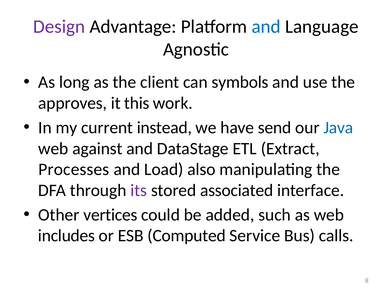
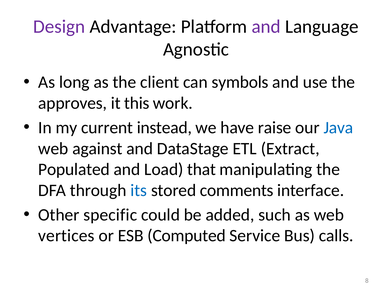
and at (266, 26) colour: blue -> purple
send: send -> raise
Processes: Processes -> Populated
also: also -> that
its colour: purple -> blue
associated: associated -> comments
vertices: vertices -> specific
includes: includes -> vertices
